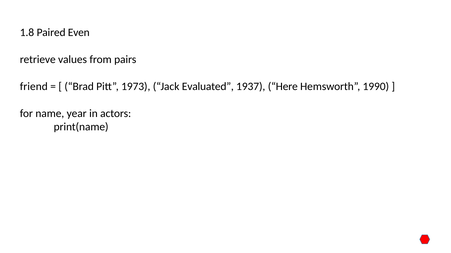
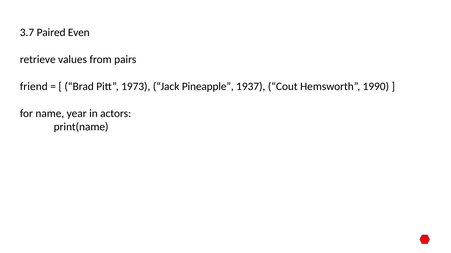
1.8: 1.8 -> 3.7
Evaluated: Evaluated -> Pineapple
Here: Here -> Cout
